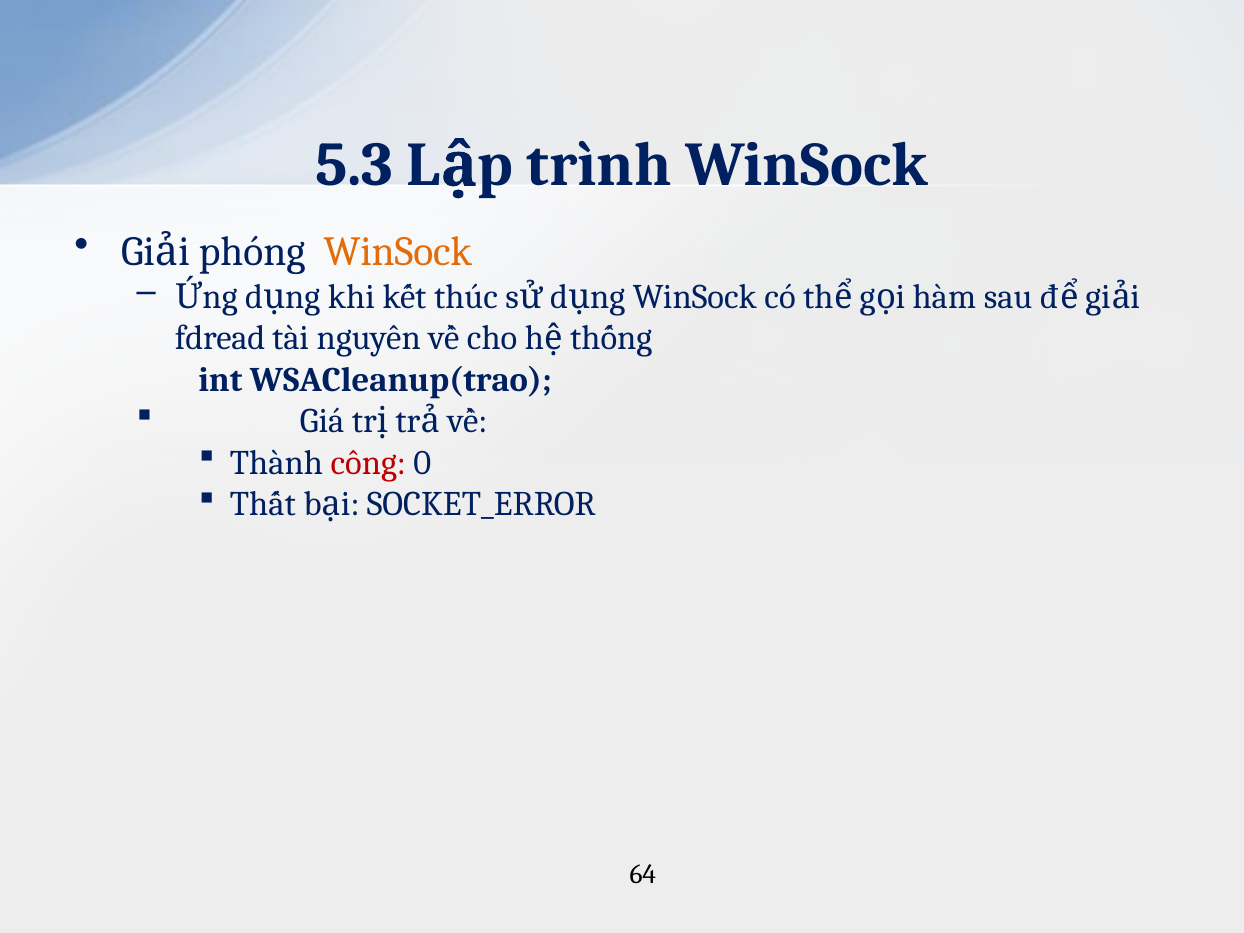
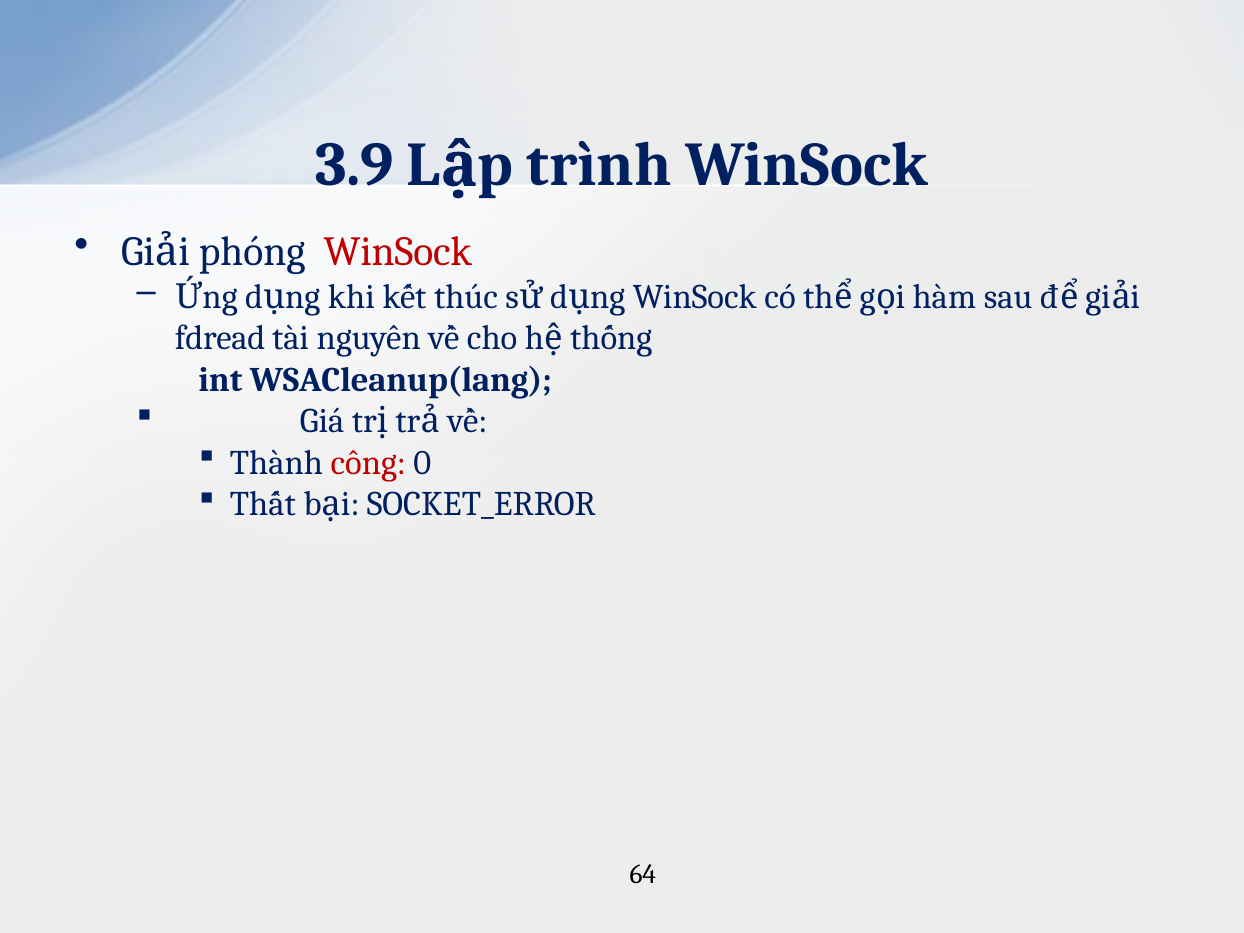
5.3: 5.3 -> 3.9
WinSock at (398, 252) colour: orange -> red
WSACleanup(trao: WSACleanup(trao -> WSACleanup(lang
